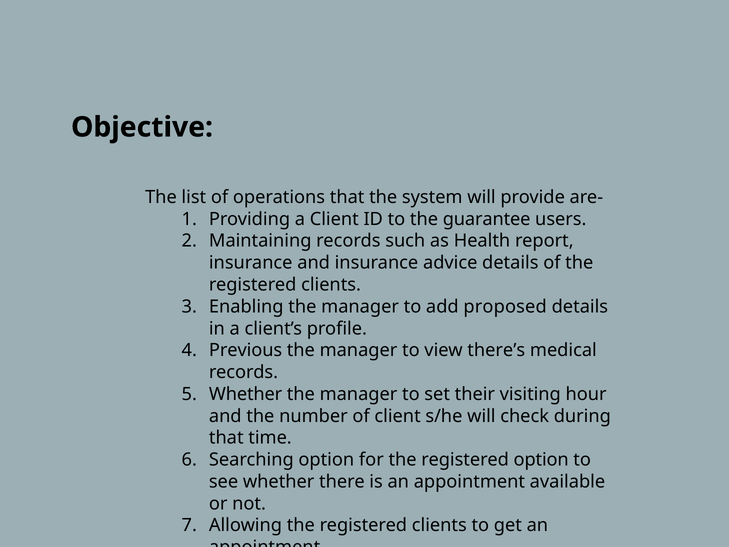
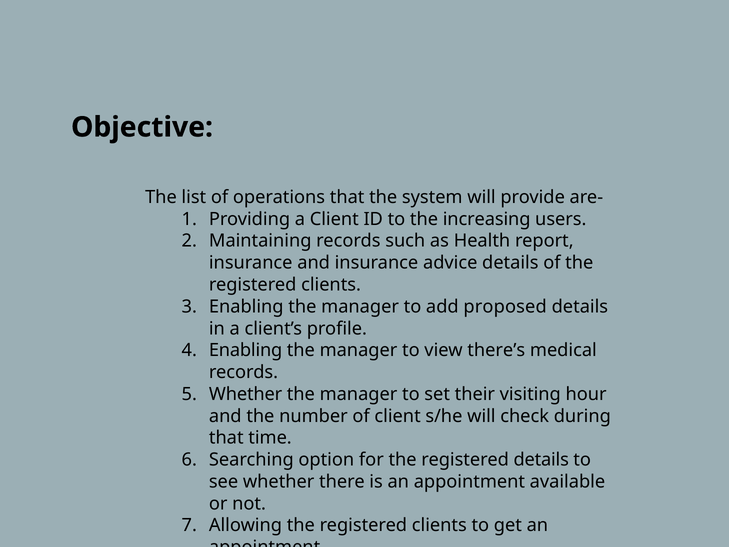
guarantee: guarantee -> increasing
Previous at (246, 350): Previous -> Enabling
registered option: option -> details
